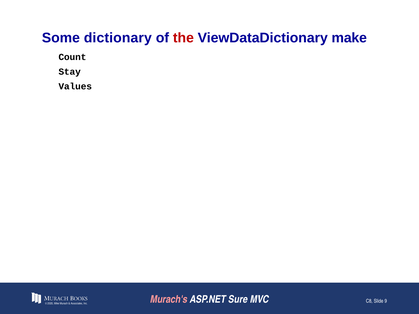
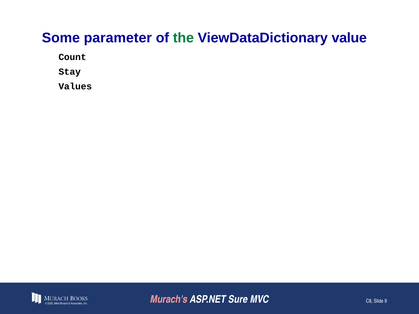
dictionary: dictionary -> parameter
the colour: red -> green
make: make -> value
